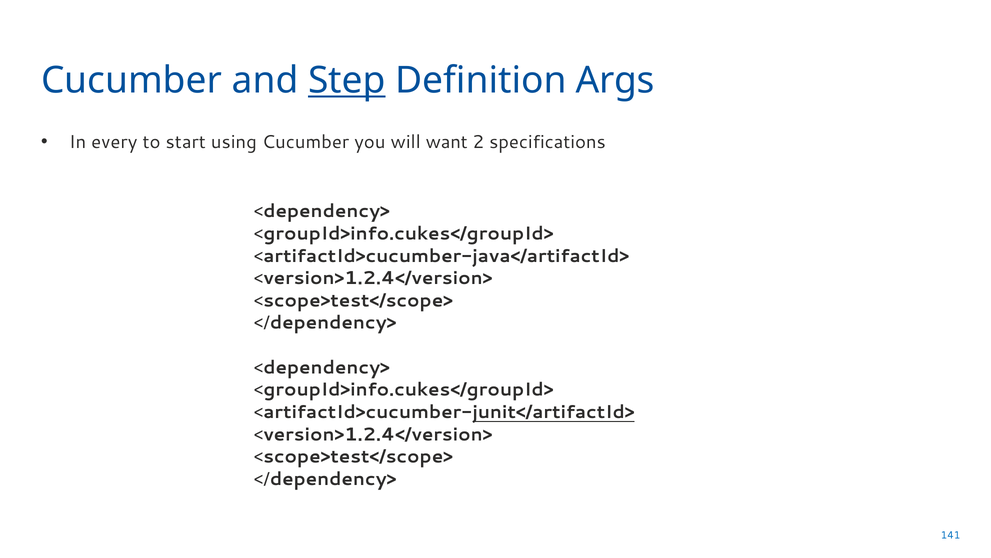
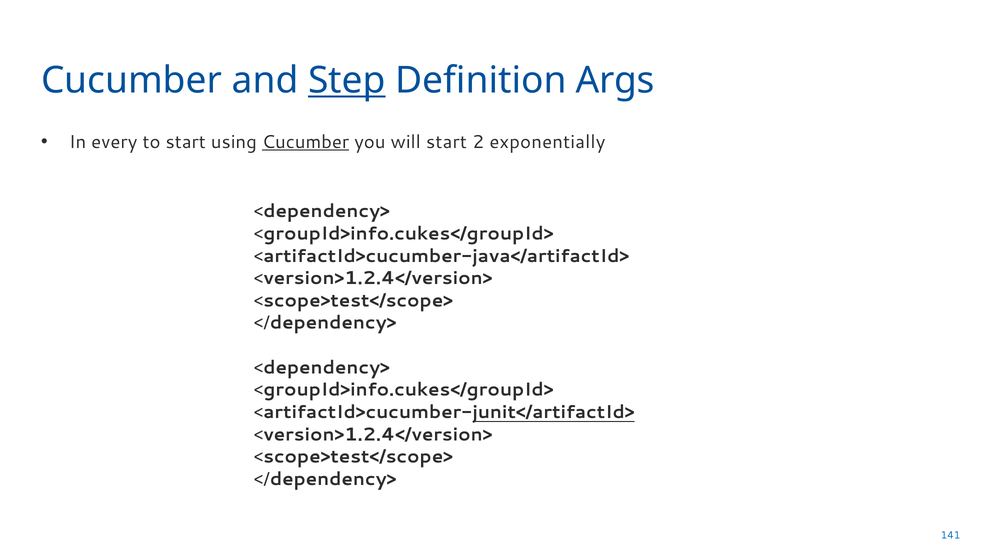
Cucumber at (306, 142) underline: none -> present
will want: want -> start
specifications: specifications -> exponentially
